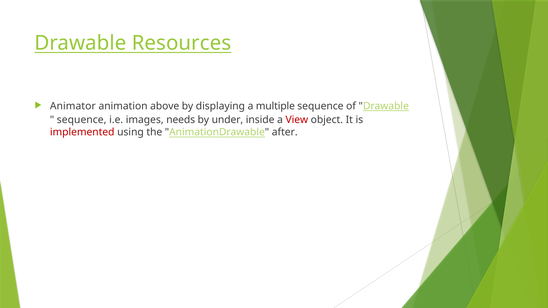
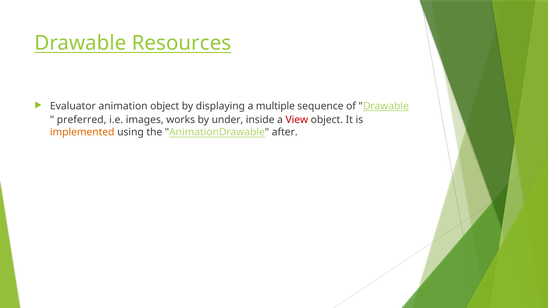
Animator: Animator -> Evaluator
animation above: above -> object
sequence at (82, 120): sequence -> preferred
needs: needs -> works
implemented colour: red -> orange
